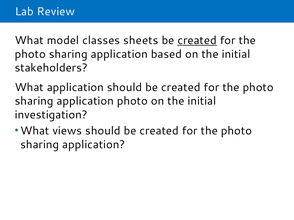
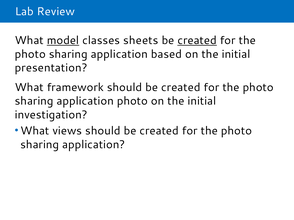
model underline: none -> present
stakeholders: stakeholders -> presentation
What application: application -> framework
